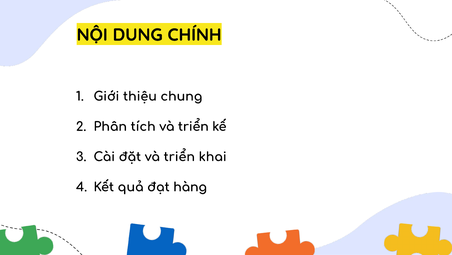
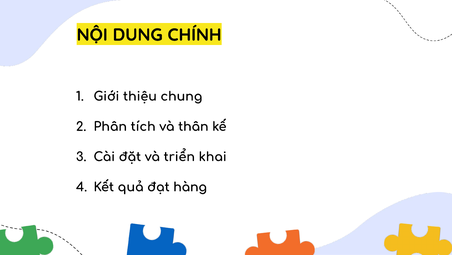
tích và triển: triển -> thân
